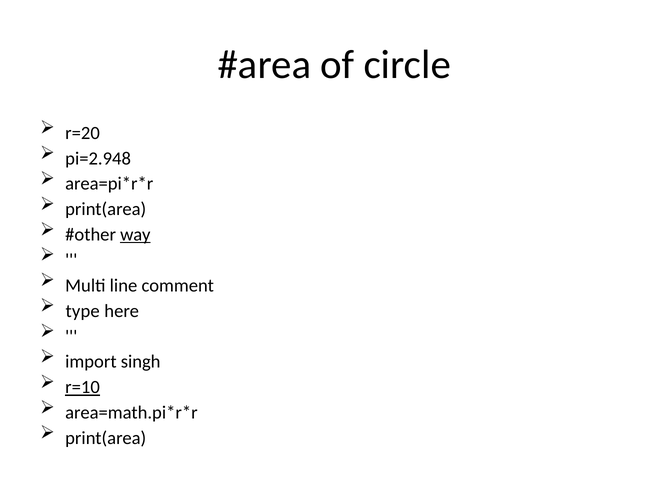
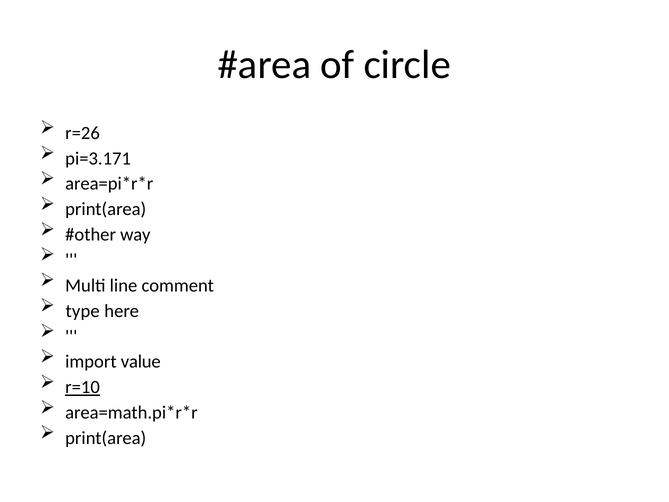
r=20: r=20 -> r=26
pi=2.948: pi=2.948 -> pi=3.171
way underline: present -> none
singh: singh -> value
